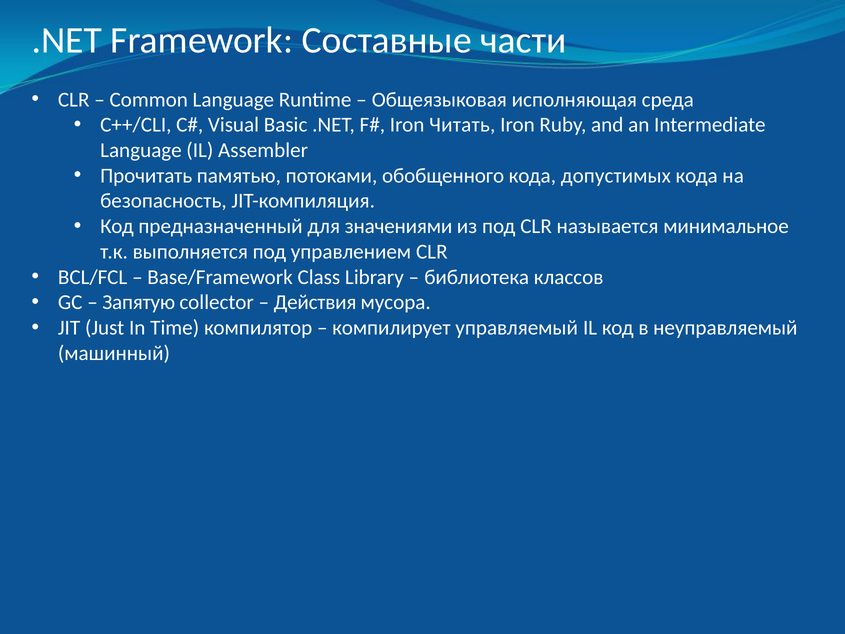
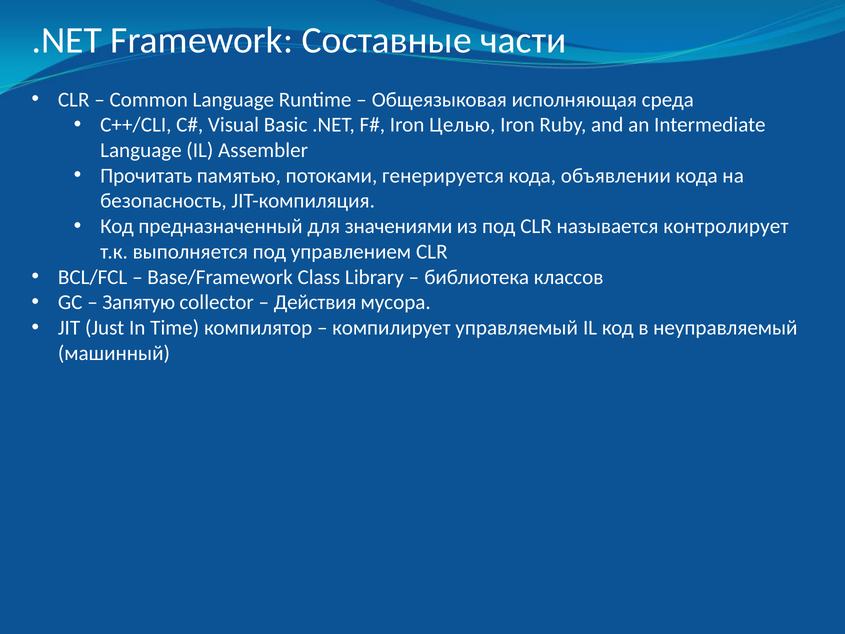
Читать: Читать -> Целью
обобщенного: обобщенного -> генерируется
допустимых: допустимых -> объявлении
минимальное: минимальное -> контролирует
